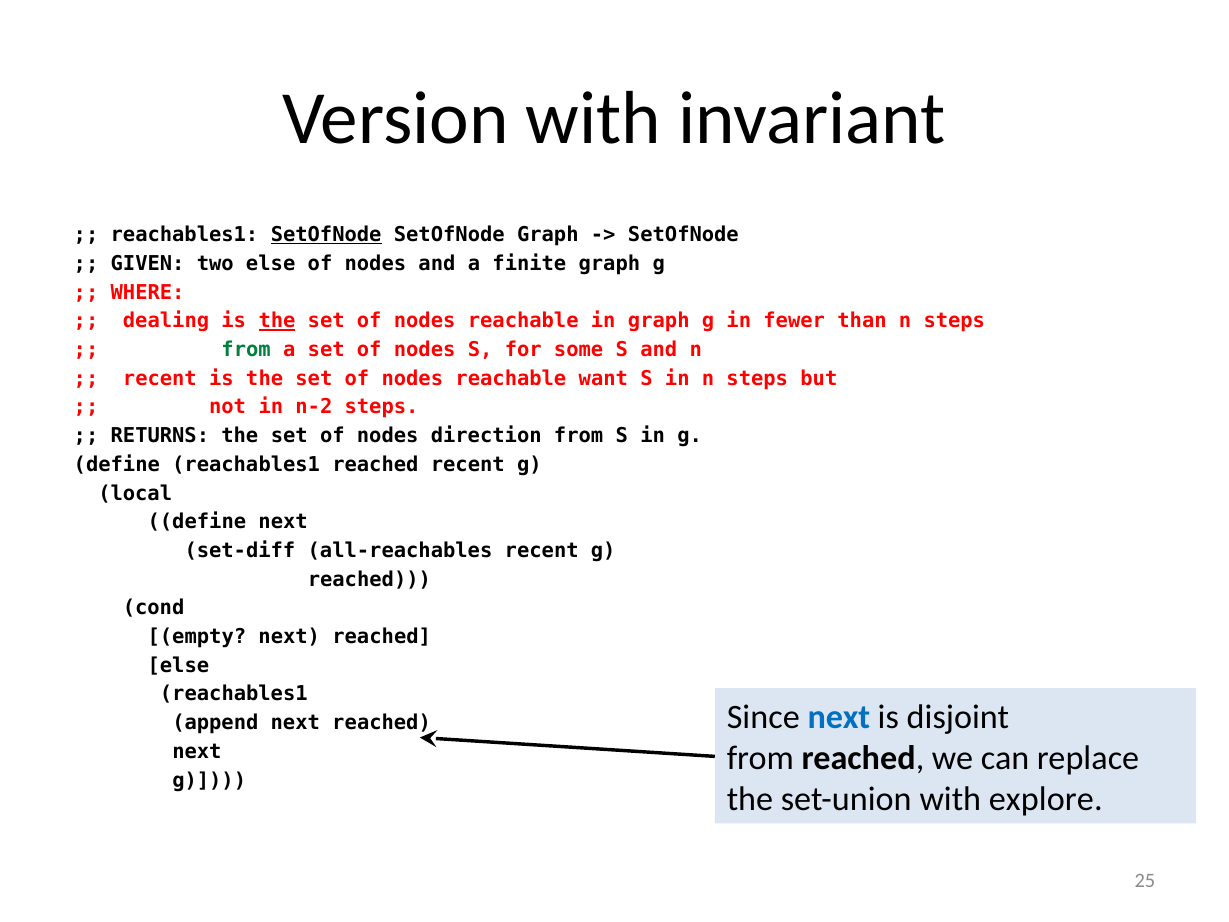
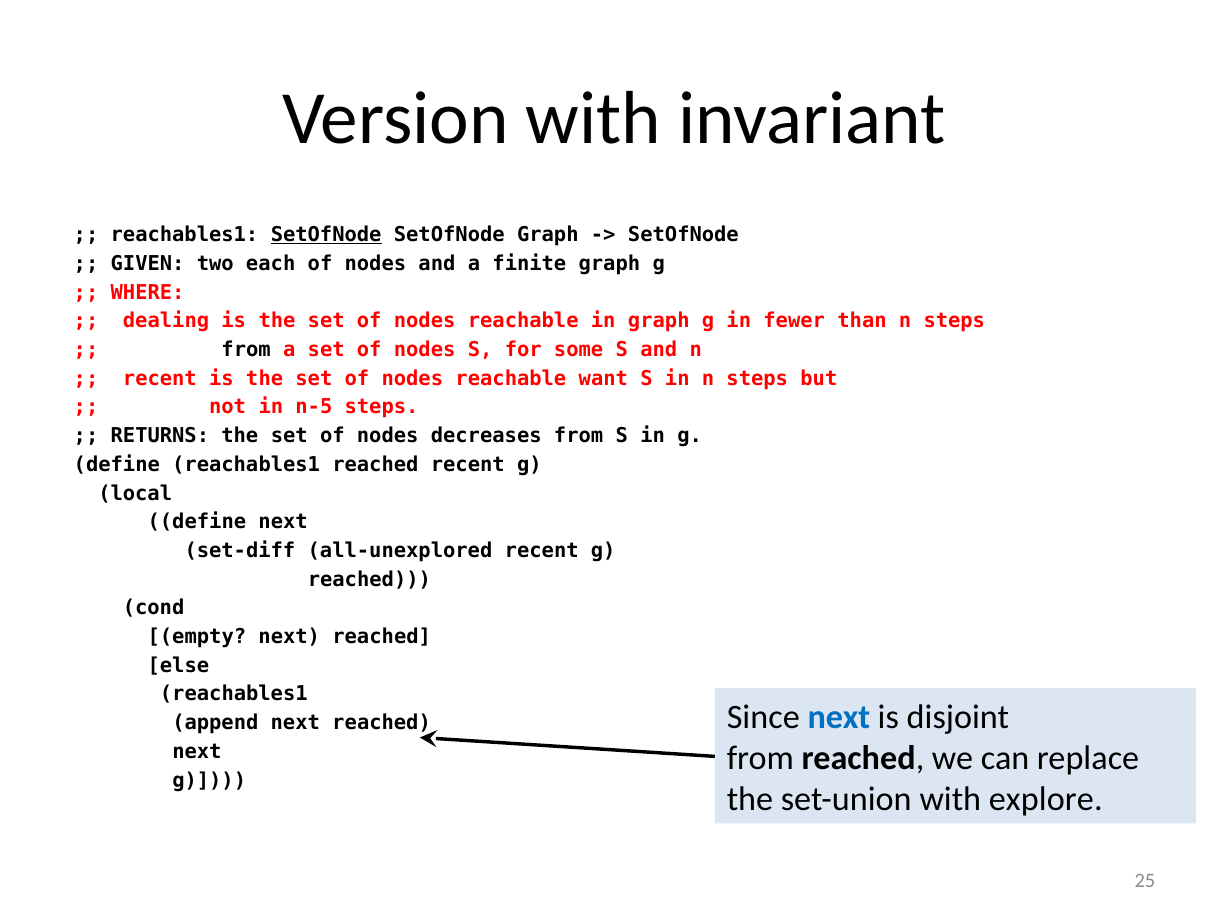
two else: else -> each
the at (277, 321) underline: present -> none
from at (246, 350) colour: green -> black
n-2: n-2 -> n-5
direction: direction -> decreases
all-reachables: all-reachables -> all-unexplored
